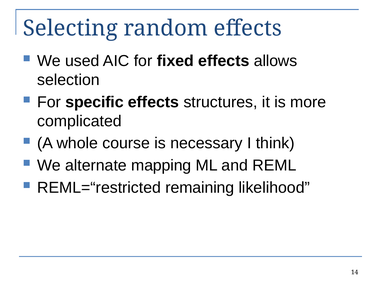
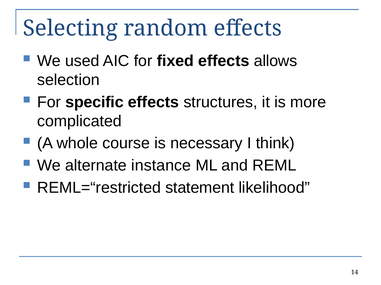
mapping: mapping -> instance
remaining: remaining -> statement
